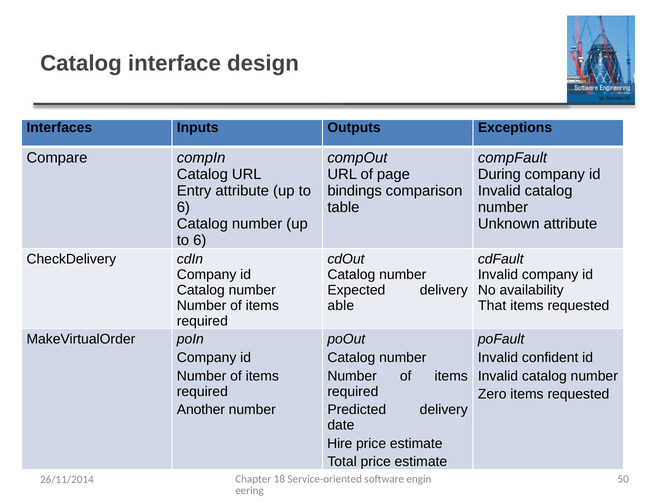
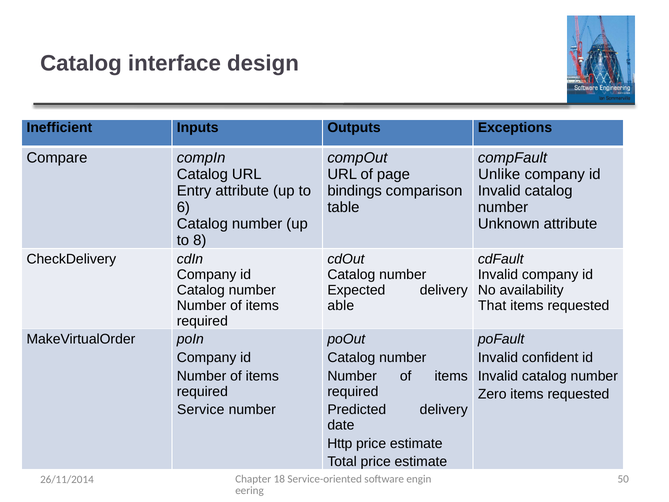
Interfaces: Interfaces -> Inefficient
During: During -> Unlike
6 at (200, 240): 6 -> 8
Another: Another -> Service
Hire: Hire -> Http
